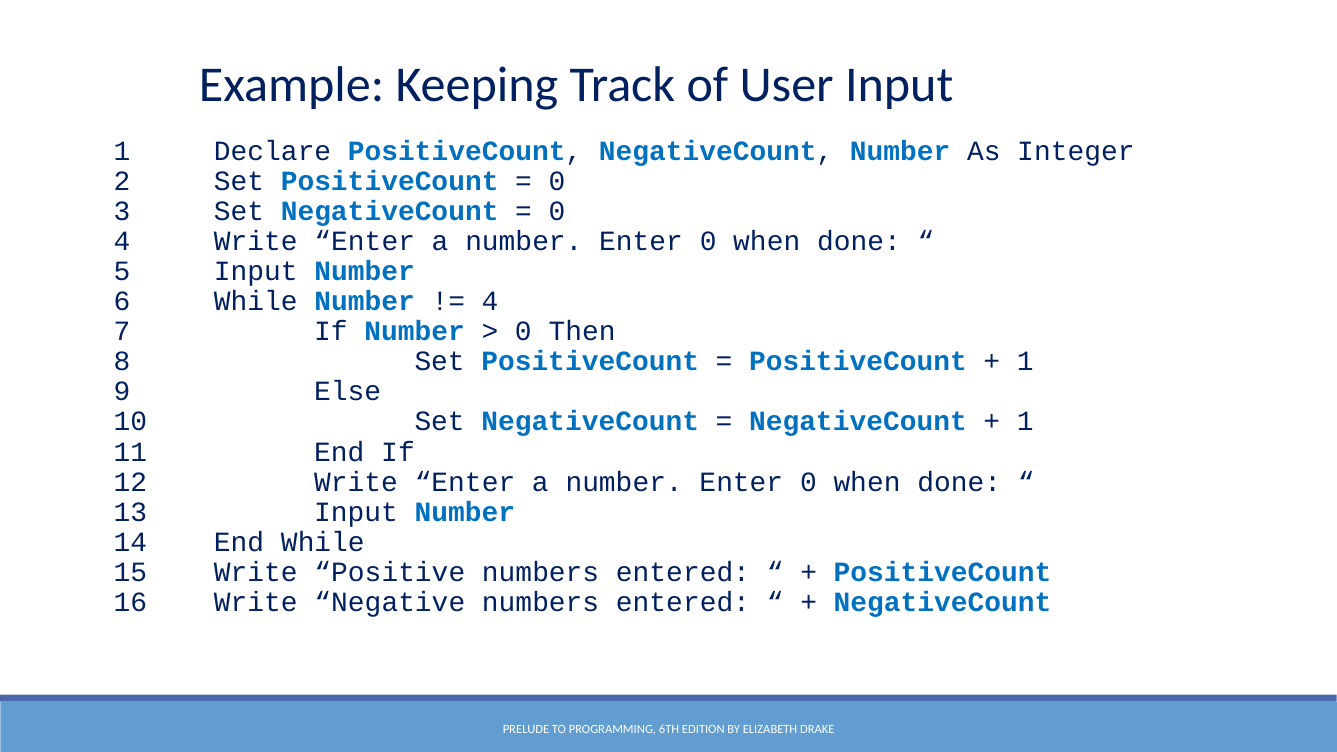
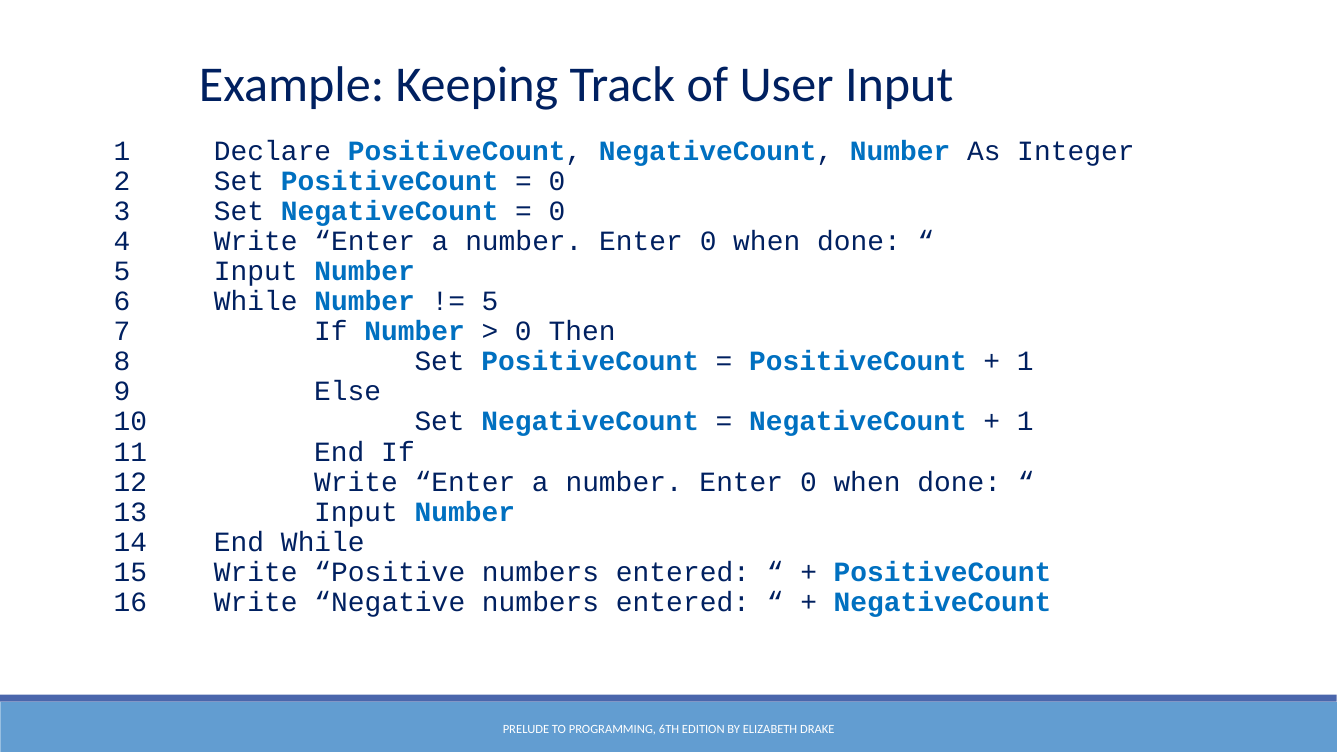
4 at (490, 301): 4 -> 5
